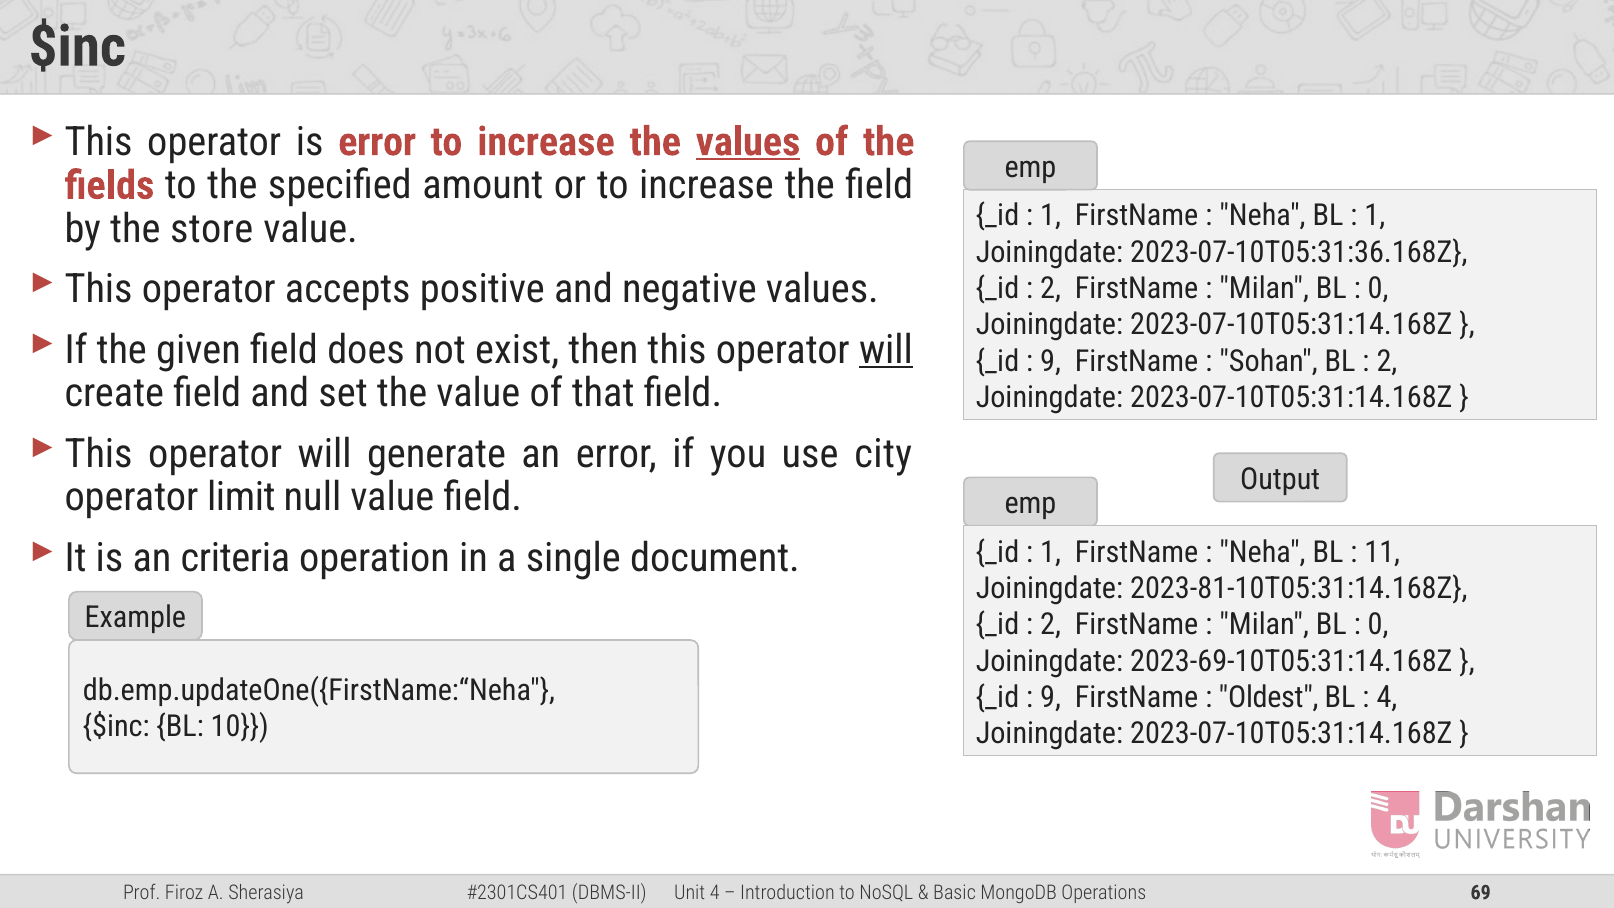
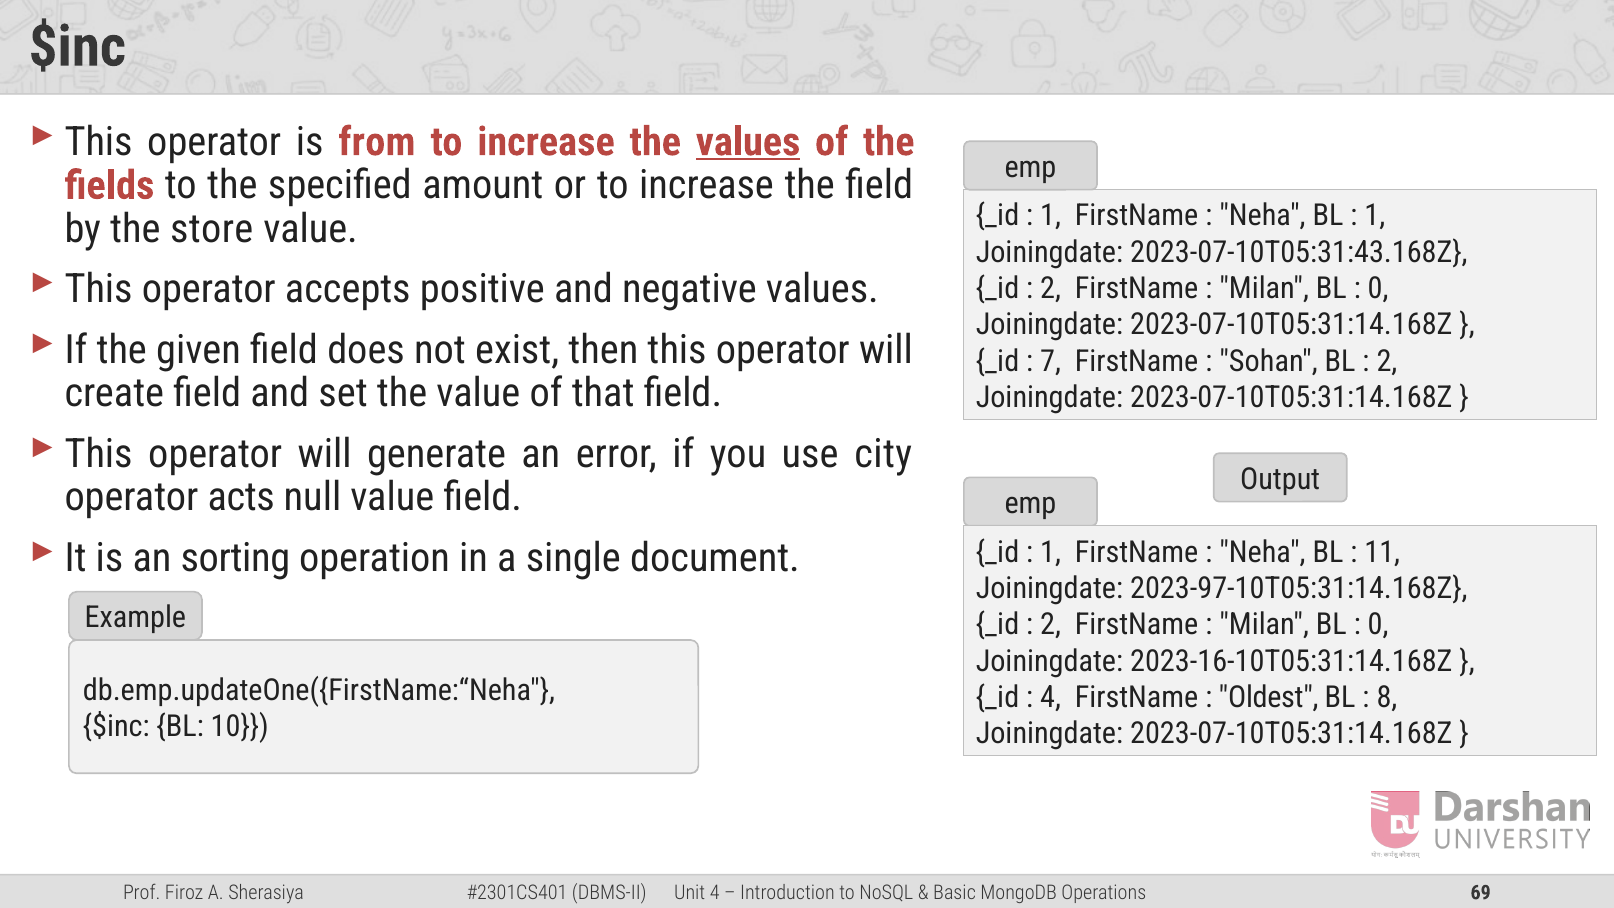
is error: error -> from
2023-07-10T05:31:36.168Z: 2023-07-10T05:31:36.168Z -> 2023-07-10T05:31:43.168Z
will at (886, 350) underline: present -> none
9 at (1051, 361): 9 -> 7
limit: limit -> acts
criteria: criteria -> sorting
2023-81-10T05:31:14.168Z: 2023-81-10T05:31:14.168Z -> 2023-97-10T05:31:14.168Z
2023-69-10T05:31:14.168Z: 2023-69-10T05:31:14.168Z -> 2023-16-10T05:31:14.168Z
9 at (1051, 697): 9 -> 4
4 at (1387, 697): 4 -> 8
